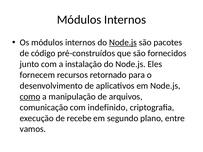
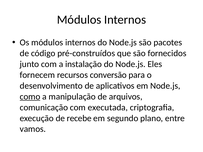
Node.js at (123, 43) underline: present -> none
retornado: retornado -> conversão
indefinido: indefinido -> executada
